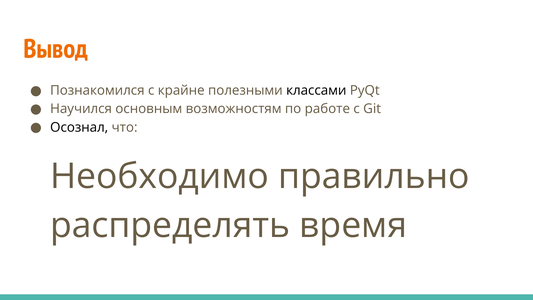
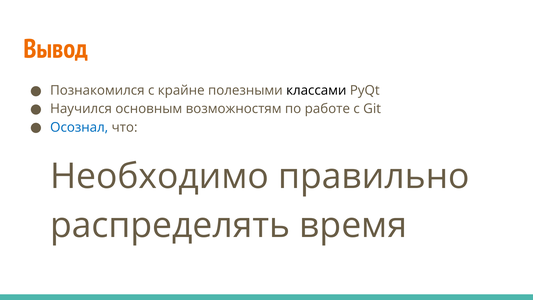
Осознал colour: black -> blue
